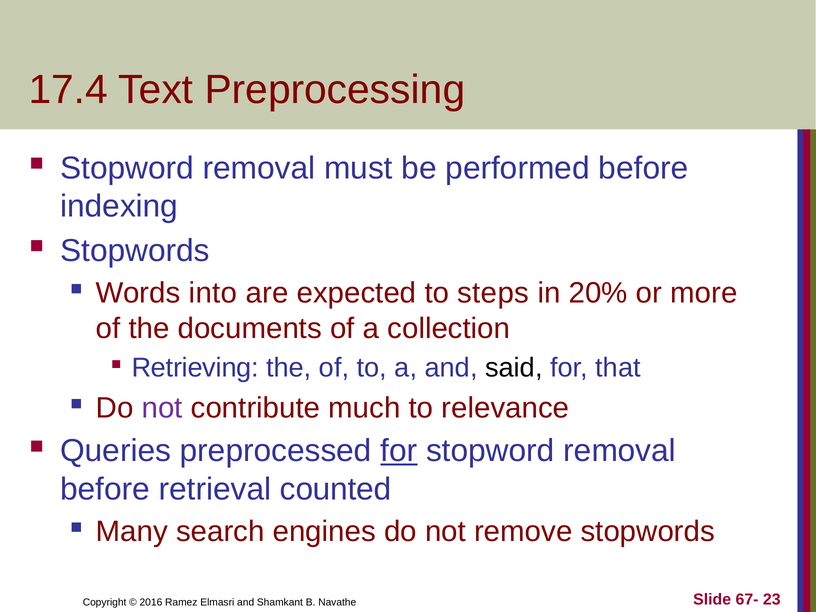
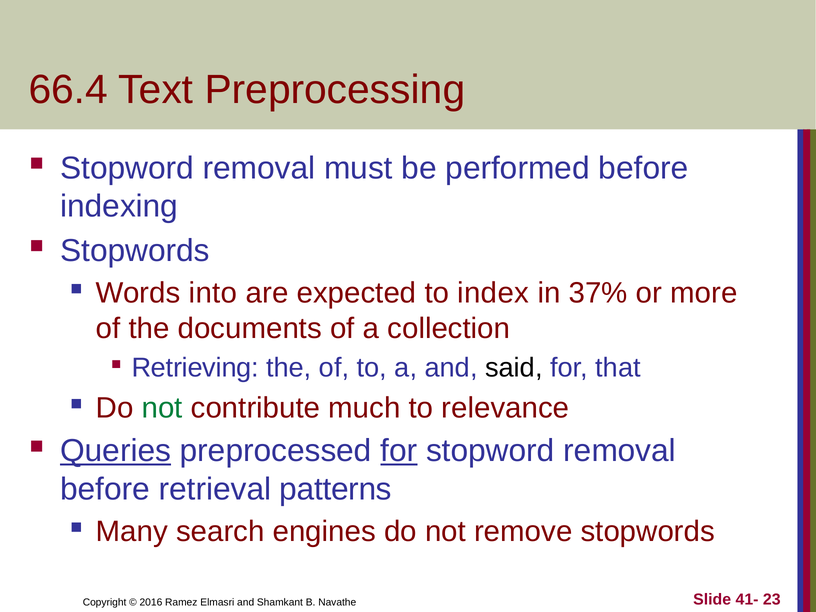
17.4: 17.4 -> 66.4
steps: steps -> index
20%: 20% -> 37%
not at (162, 408) colour: purple -> green
Queries underline: none -> present
counted: counted -> patterns
67-: 67- -> 41-
